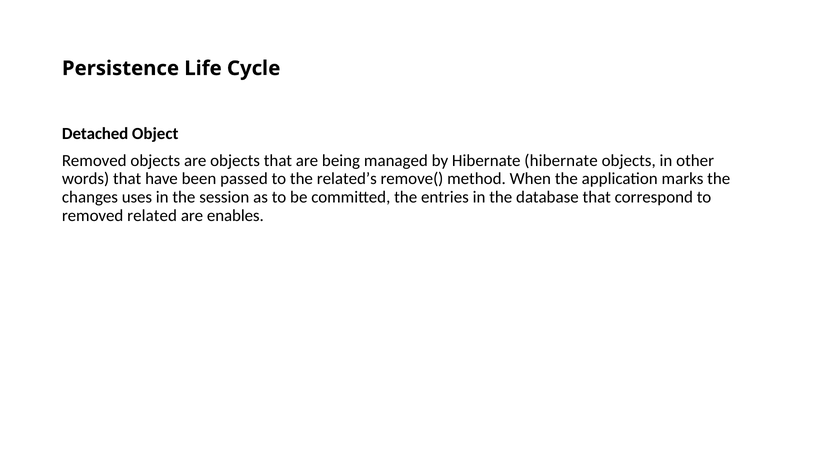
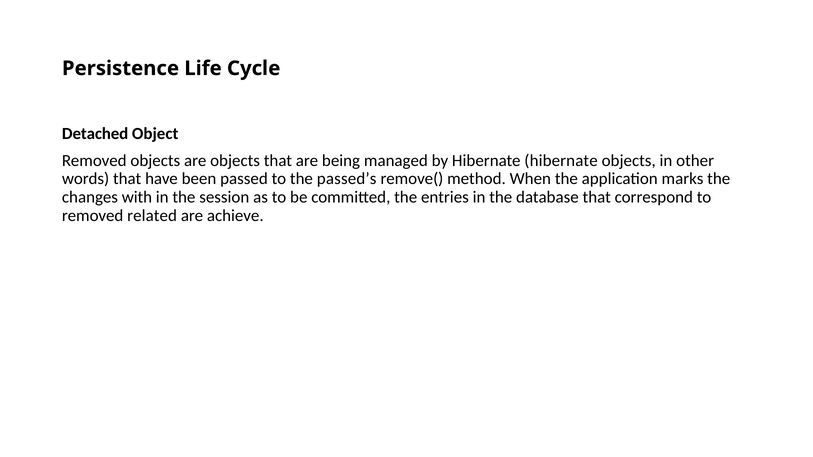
related’s: related’s -> passed’s
uses: uses -> with
enables: enables -> achieve
